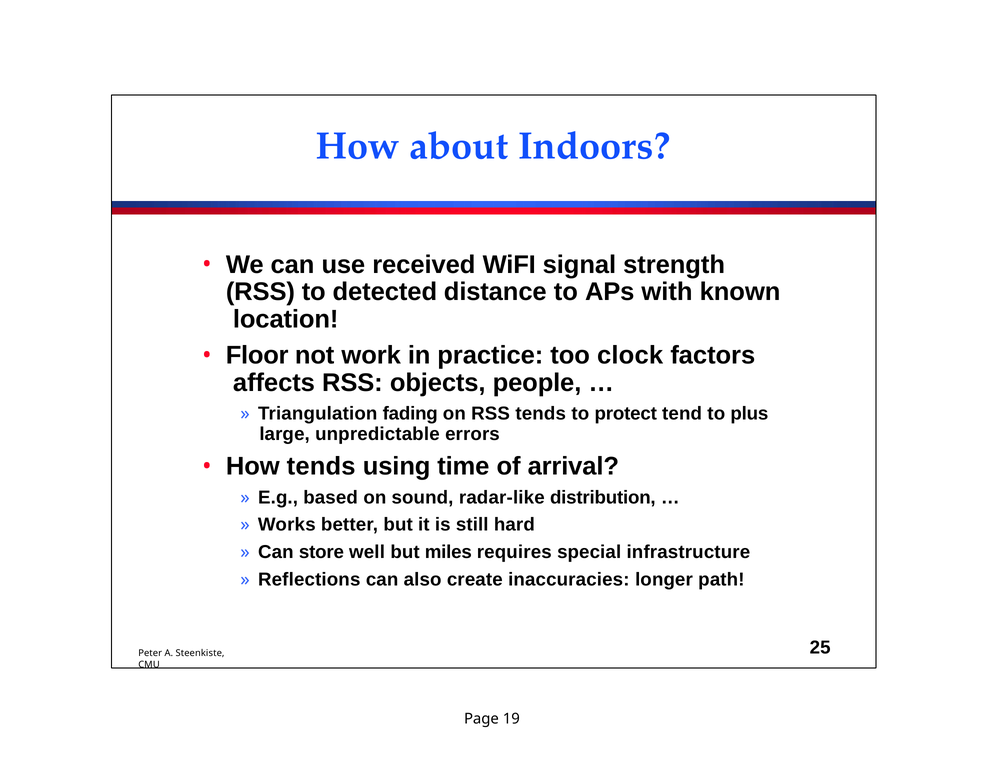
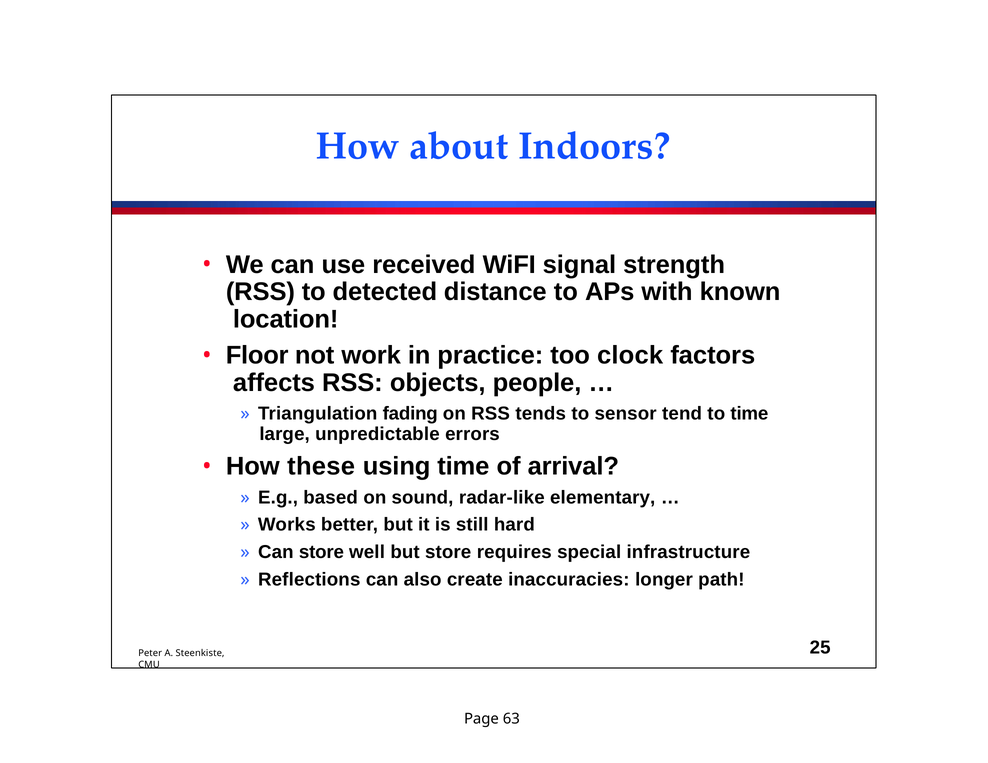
protect: protect -> sensor
to plus: plus -> time
How tends: tends -> these
distribution: distribution -> elementary
but miles: miles -> store
19: 19 -> 63
